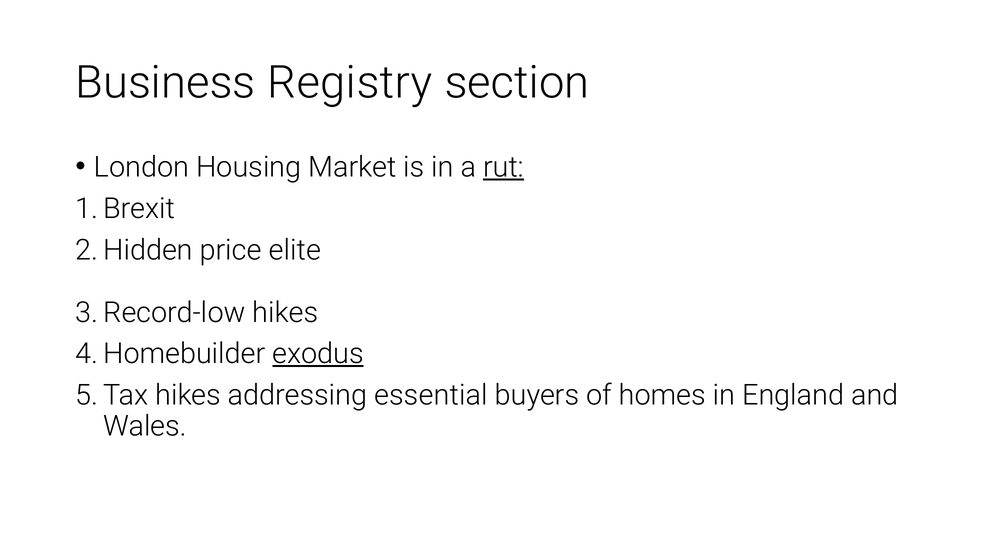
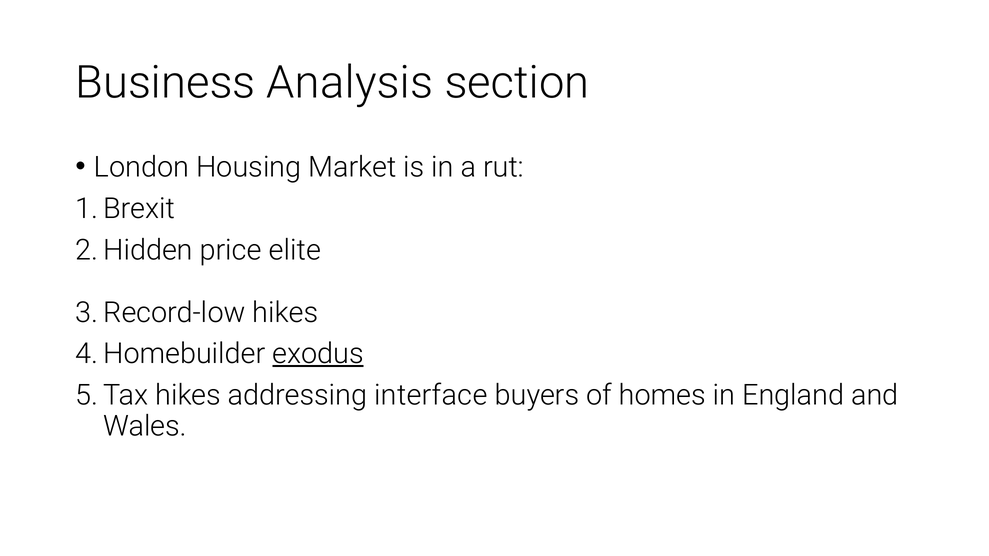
Registry: Registry -> Analysis
rut underline: present -> none
essential: essential -> interface
